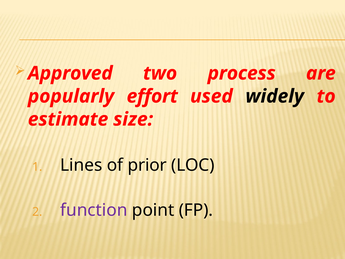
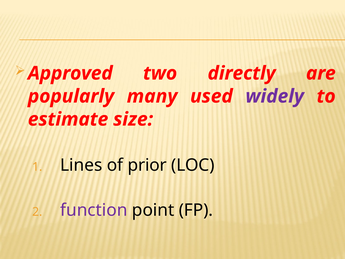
process: process -> directly
effort: effort -> many
widely colour: black -> purple
